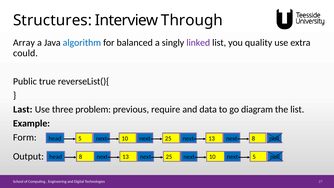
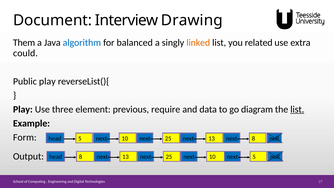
Structures: Structures -> Document
Through: Through -> Drawing
Array: Array -> Them
linked colour: purple -> orange
quality: quality -> related
Public true: true -> play
Last at (23, 109): Last -> Play
problem: problem -> element
list at (297, 109) underline: none -> present
